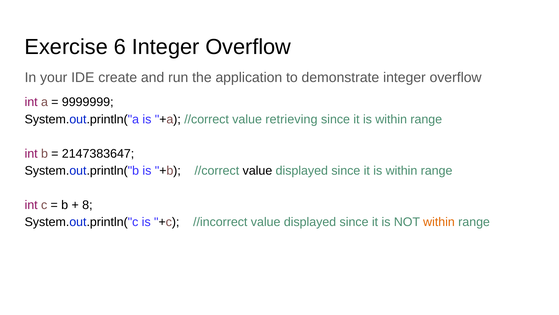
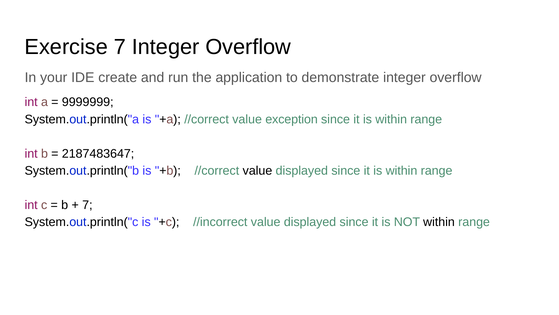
Exercise 6: 6 -> 7
retrieving: retrieving -> exception
2147383647: 2147383647 -> 2187483647
8 at (87, 205): 8 -> 7
within at (439, 222) colour: orange -> black
